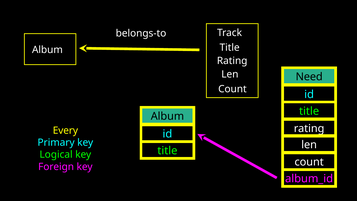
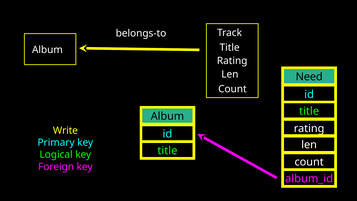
Every: Every -> Write
